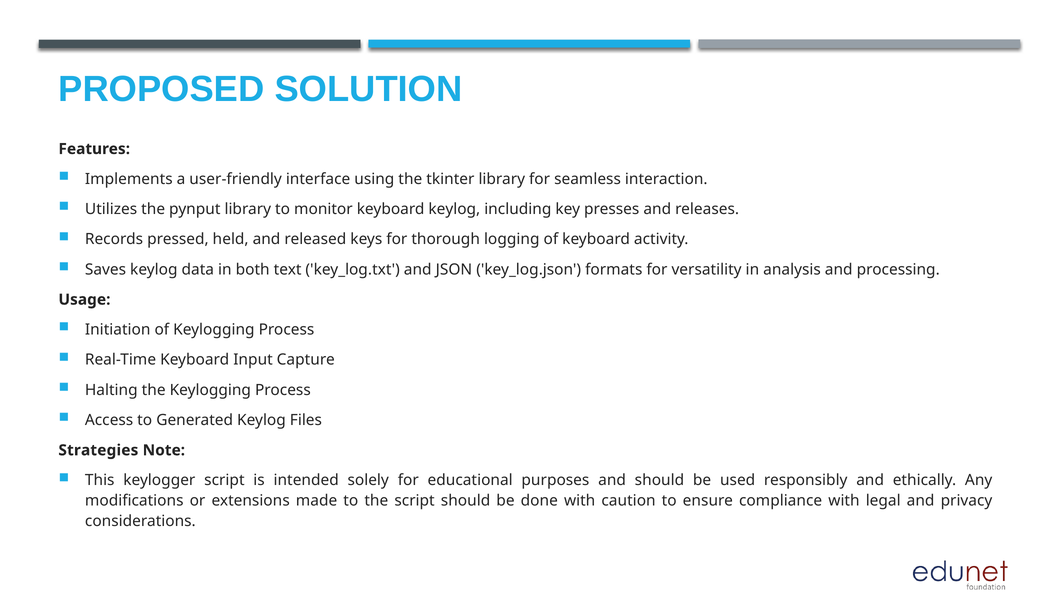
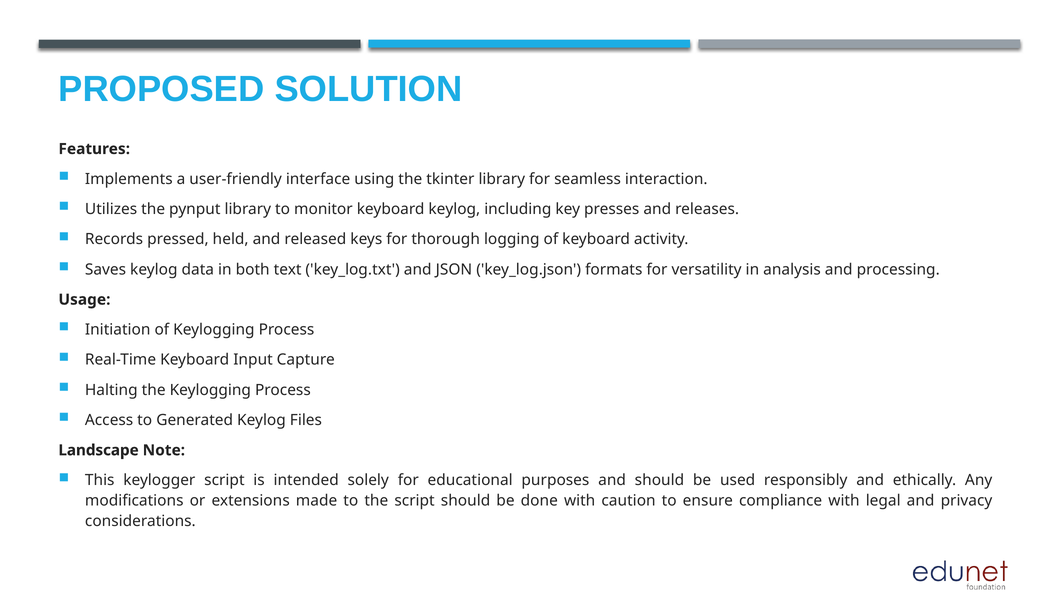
Strategies: Strategies -> Landscape
